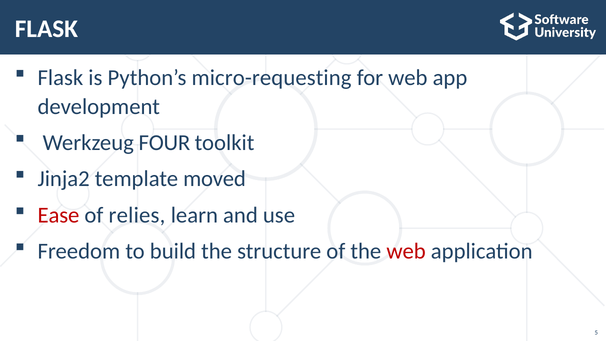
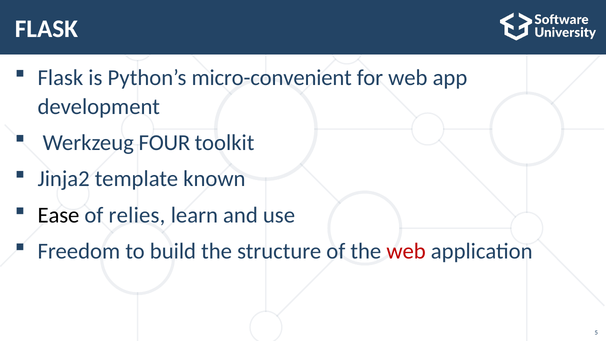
micro-requesting: micro-requesting -> micro-convenient
moved: moved -> known
Ease colour: red -> black
